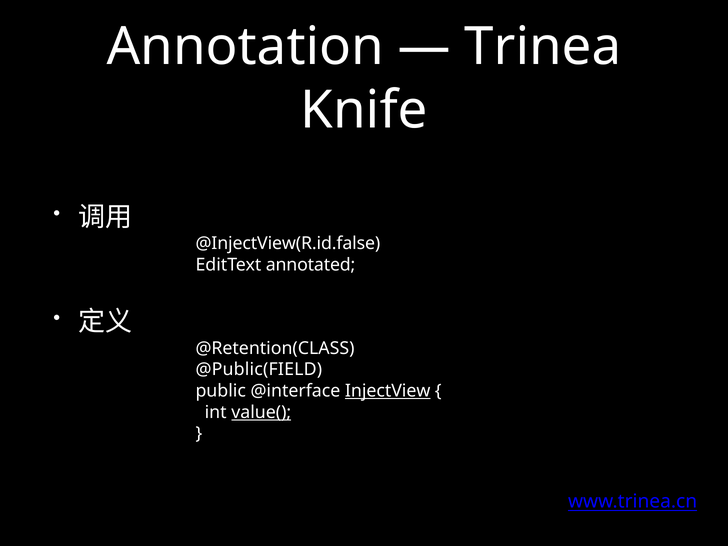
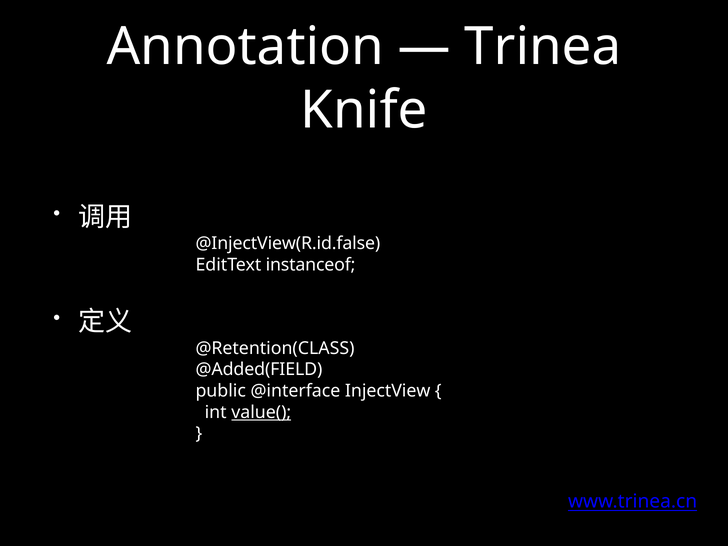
annotated: annotated -> instanceof
@Public(FIELD: @Public(FIELD -> @Added(FIELD
InjectView underline: present -> none
